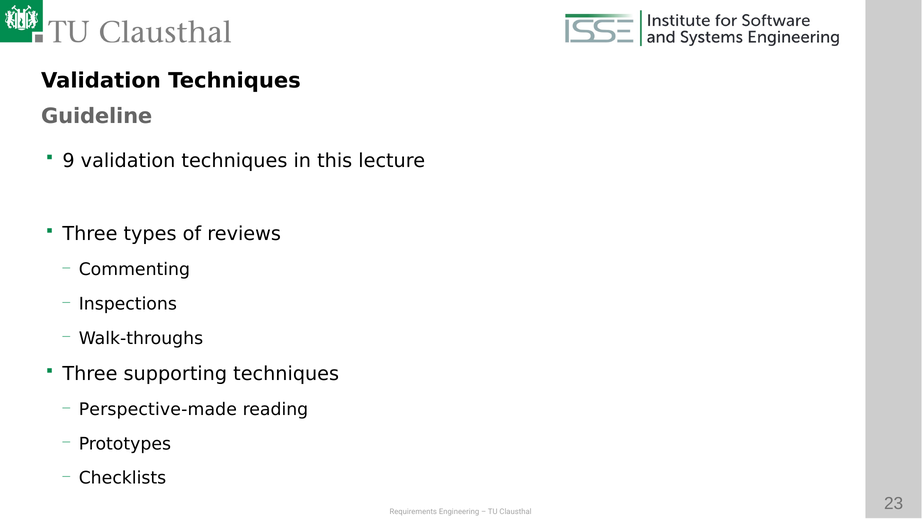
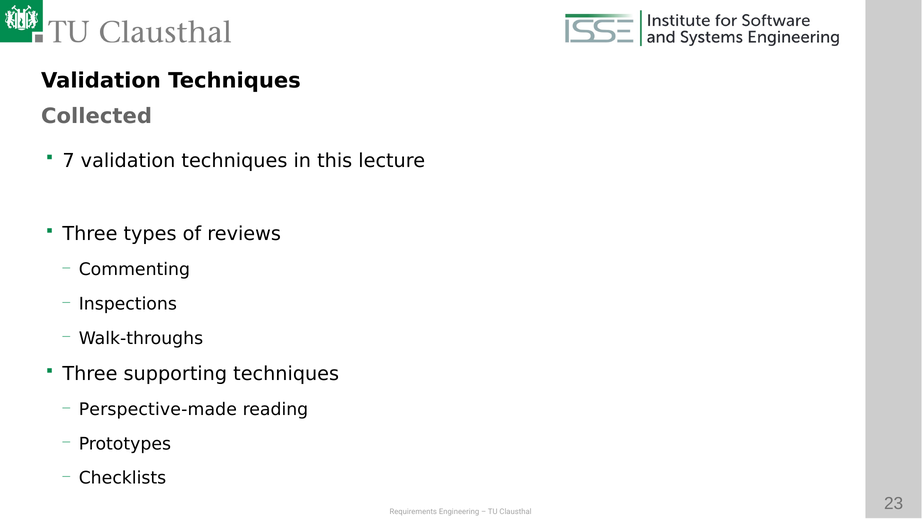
Guideline: Guideline -> Collected
9: 9 -> 7
